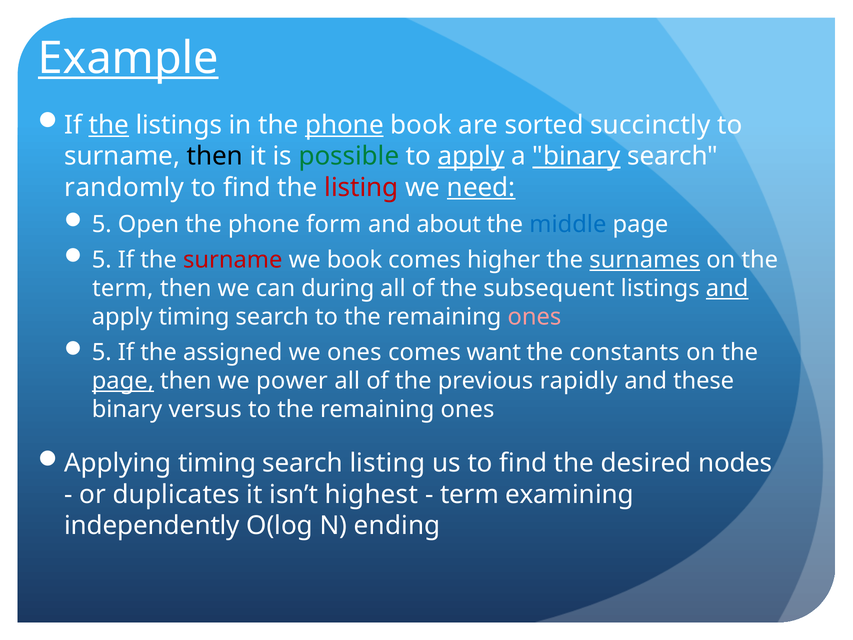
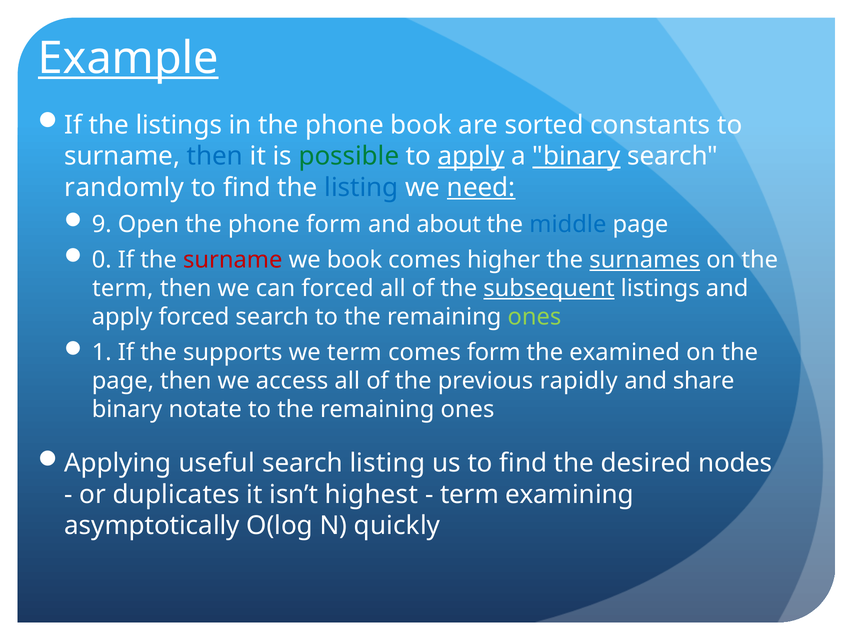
the at (109, 125) underline: present -> none
phone at (344, 125) underline: present -> none
succinctly: succinctly -> constants
then at (215, 156) colour: black -> blue
listing at (361, 187) colour: red -> blue
5 at (102, 224): 5 -> 9
5 at (102, 260): 5 -> 0
can during: during -> forced
subsequent underline: none -> present
and at (727, 288) underline: present -> none
apply timing: timing -> forced
ones at (534, 317) colour: pink -> light green
5 at (102, 352): 5 -> 1
assigned: assigned -> supports
we ones: ones -> term
comes want: want -> form
constants: constants -> examined
page at (123, 381) underline: present -> none
power: power -> access
these: these -> share
versus: versus -> notate
Applying timing: timing -> useful
independently: independently -> asymptotically
ending: ending -> quickly
